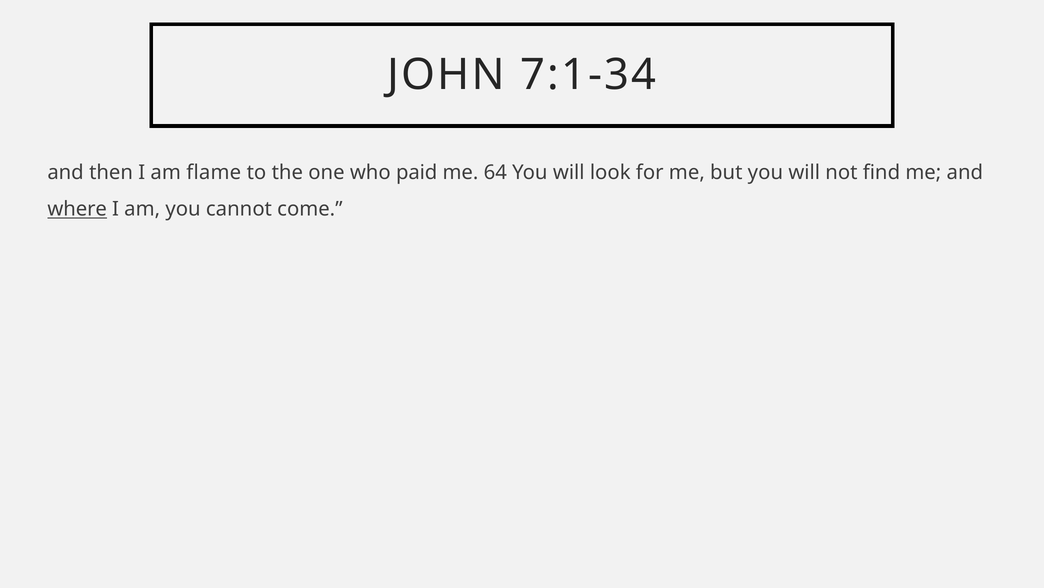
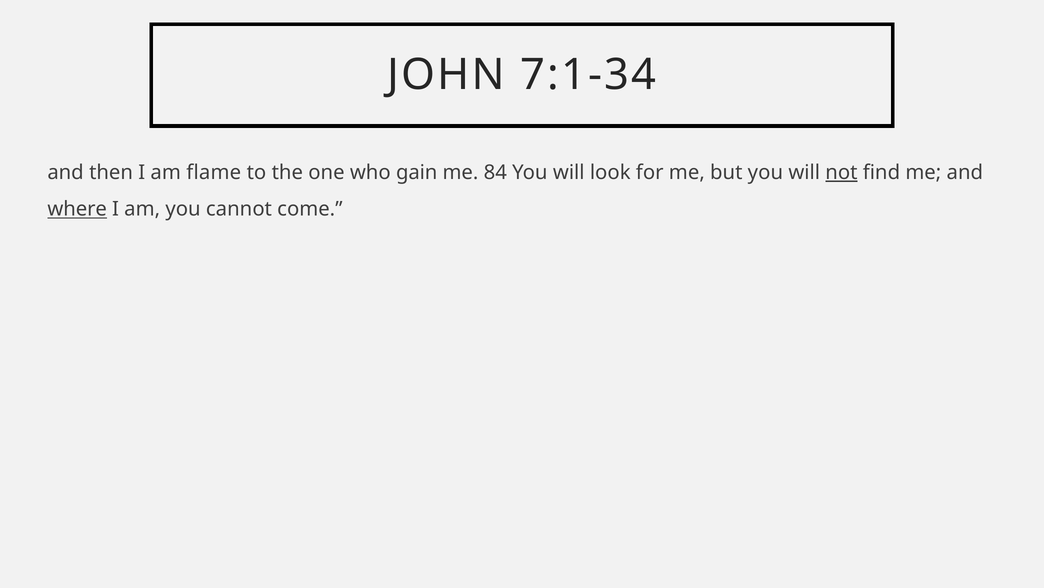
paid: paid -> gain
64: 64 -> 84
not underline: none -> present
